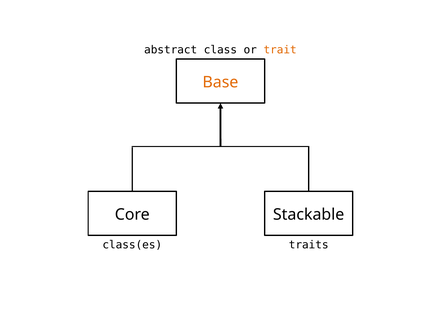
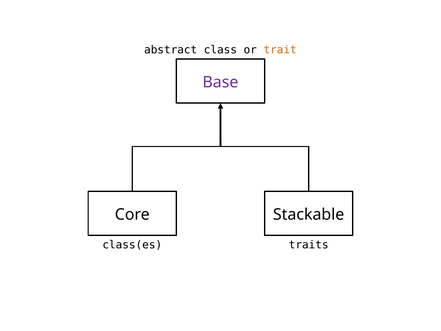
Base colour: orange -> purple
